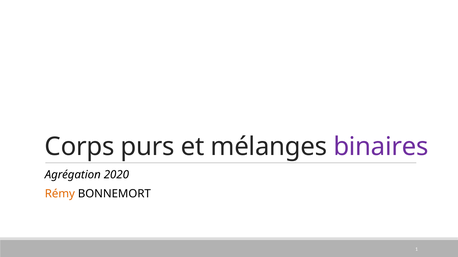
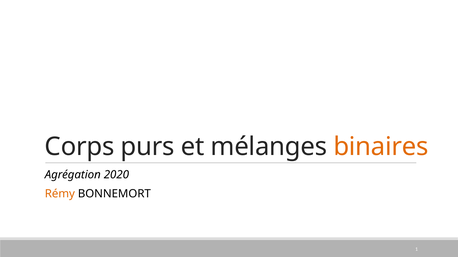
binaires colour: purple -> orange
